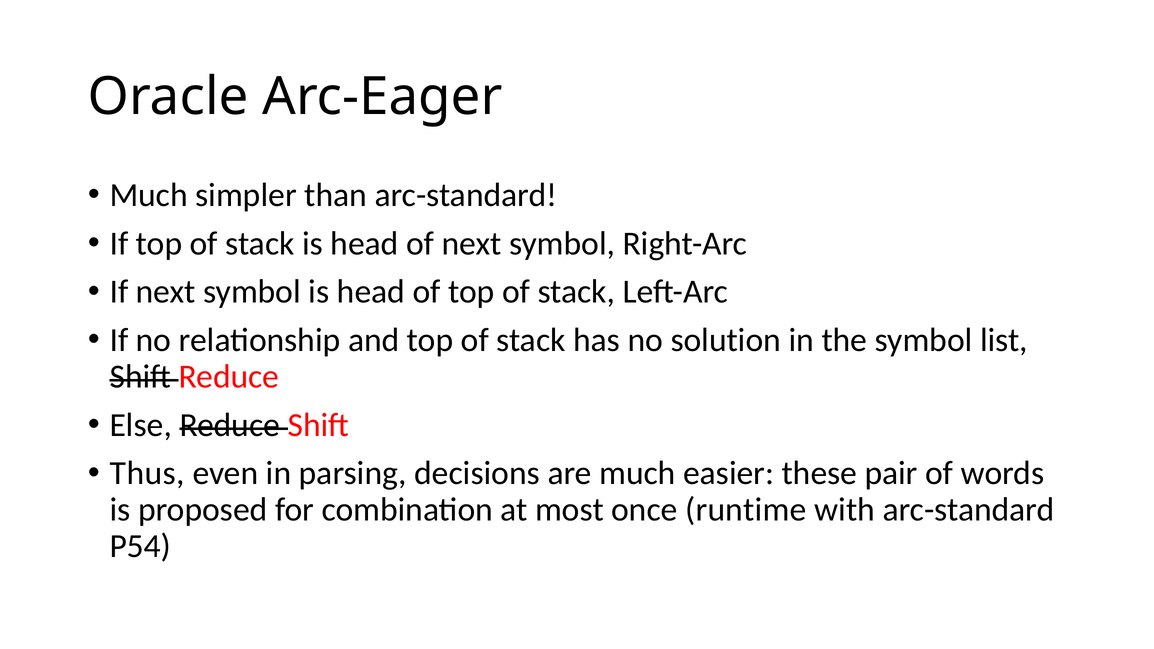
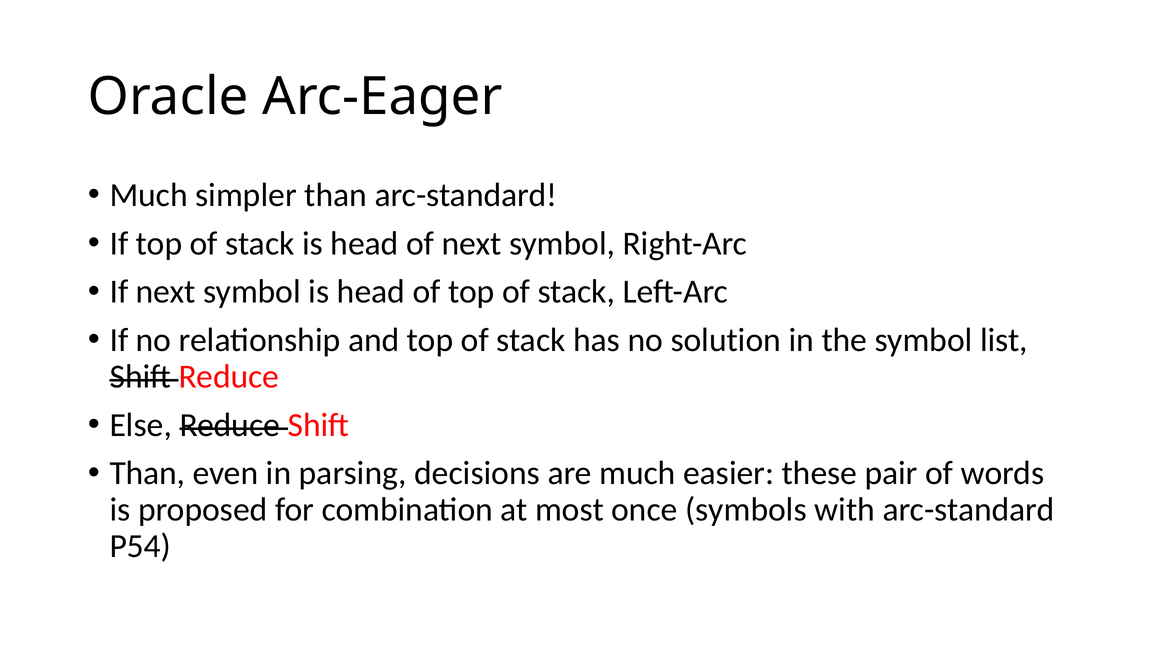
Thus at (147, 473): Thus -> Than
runtime: runtime -> symbols
